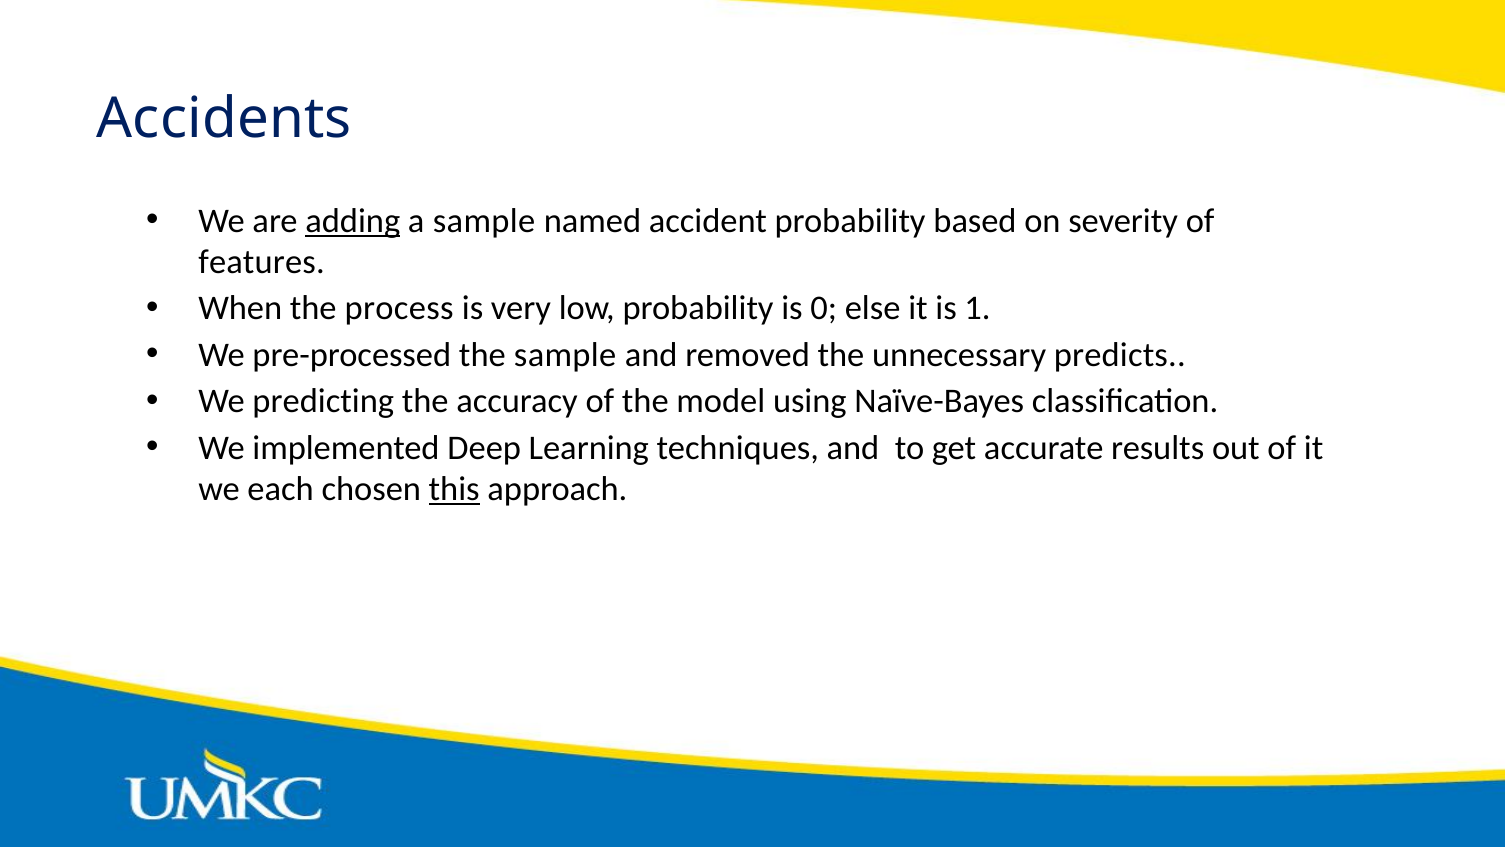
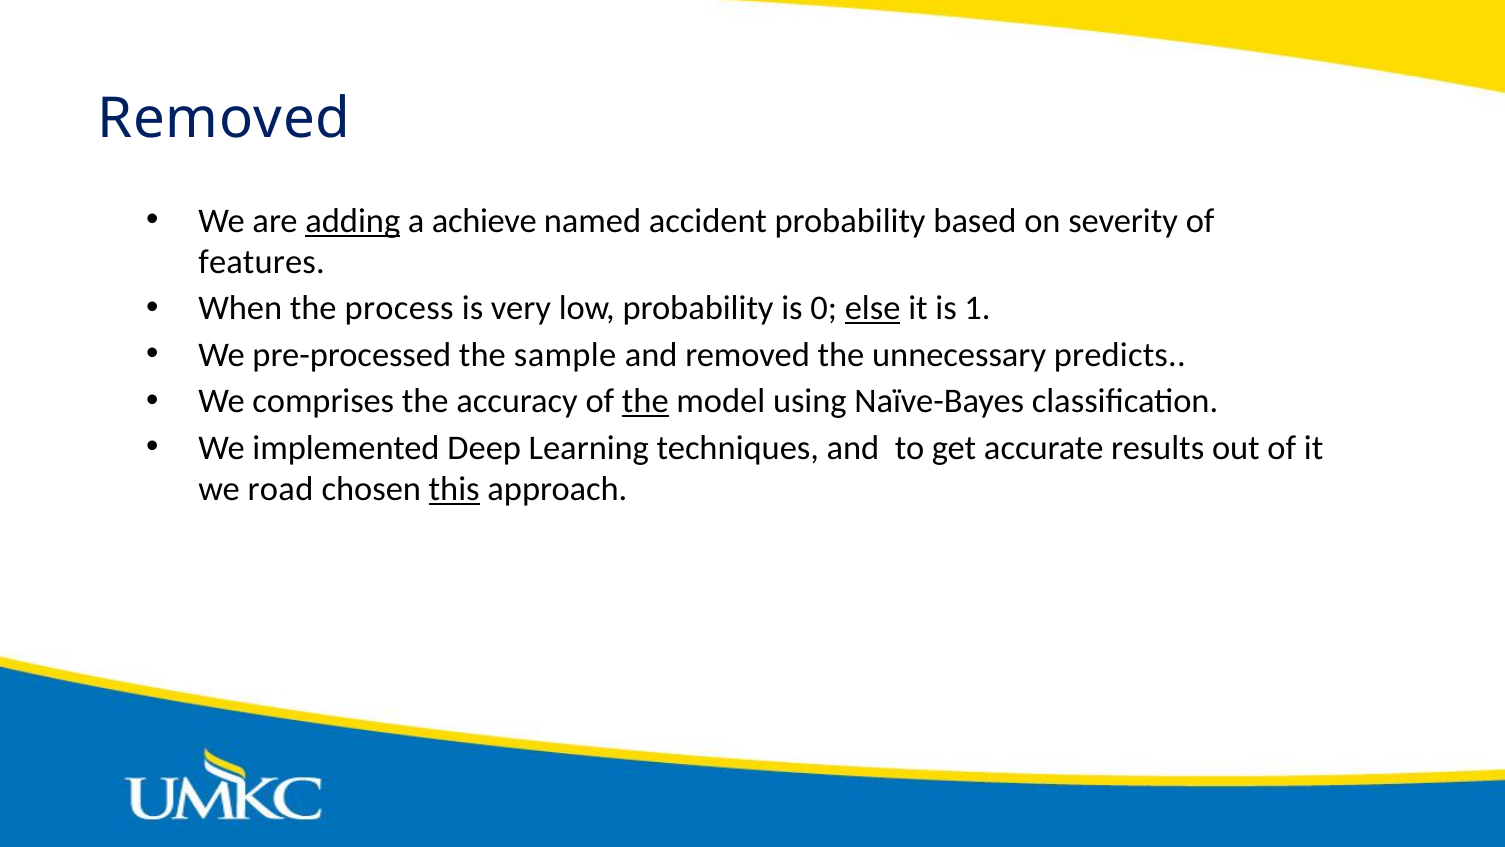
Accidents at (224, 119): Accidents -> Removed
a sample: sample -> achieve
else underline: none -> present
predicting: predicting -> comprises
the at (645, 401) underline: none -> present
each: each -> road
